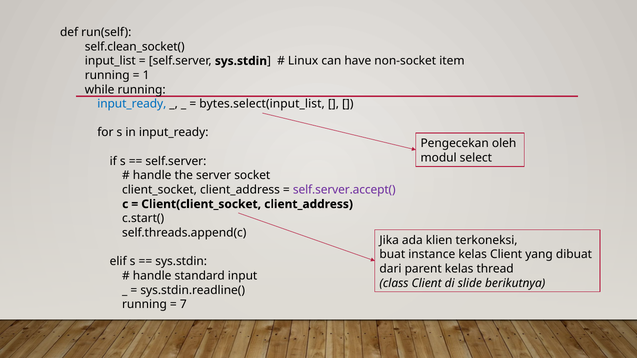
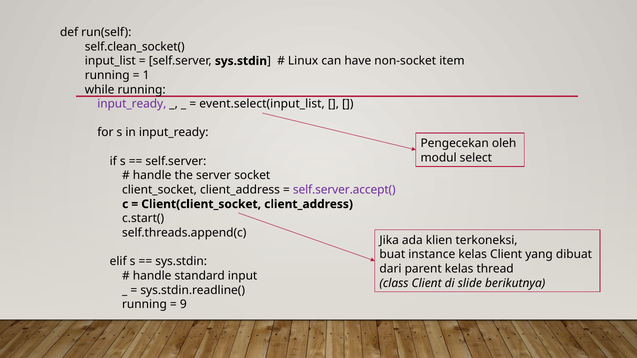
input_ready at (132, 104) colour: blue -> purple
bytes.select(input_list: bytes.select(input_list -> event.select(input_list
7: 7 -> 9
